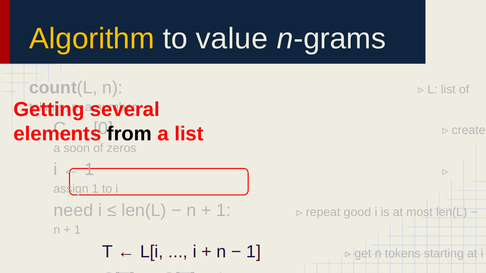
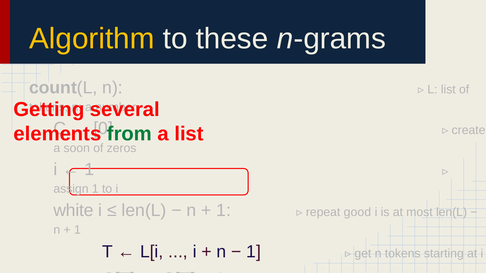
value: value -> these
from colour: black -> green
need: need -> white
